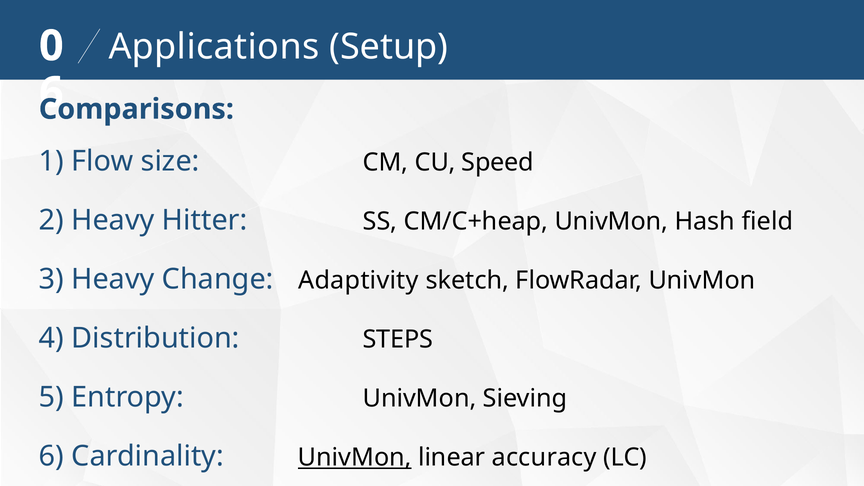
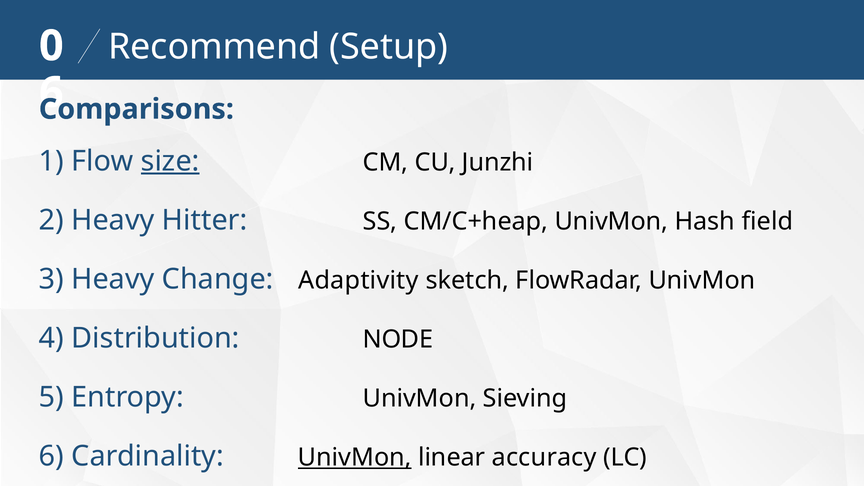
Applications: Applications -> Recommend
size underline: none -> present
Speed: Speed -> Junzhi
STEPS: STEPS -> NODE
